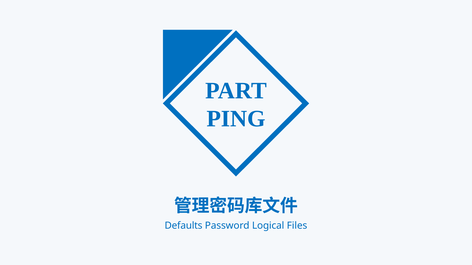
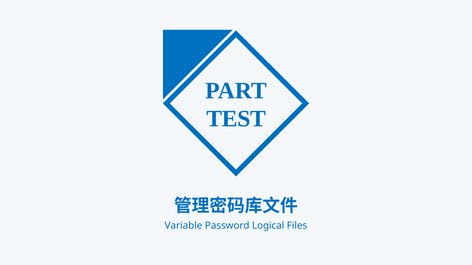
PING: PING -> TEST
Defaults: Defaults -> Variable
